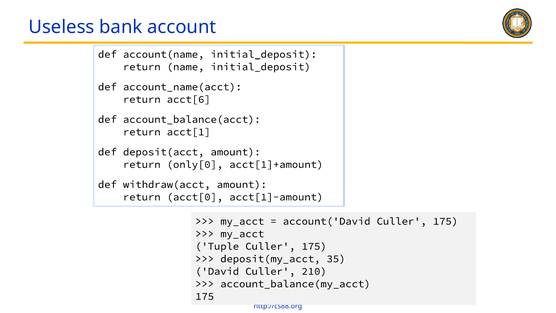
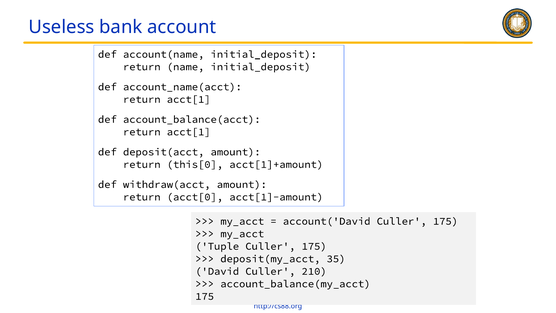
acct[6 at (189, 99): acct[6 -> acct[1
only[0: only[0 -> this[0
